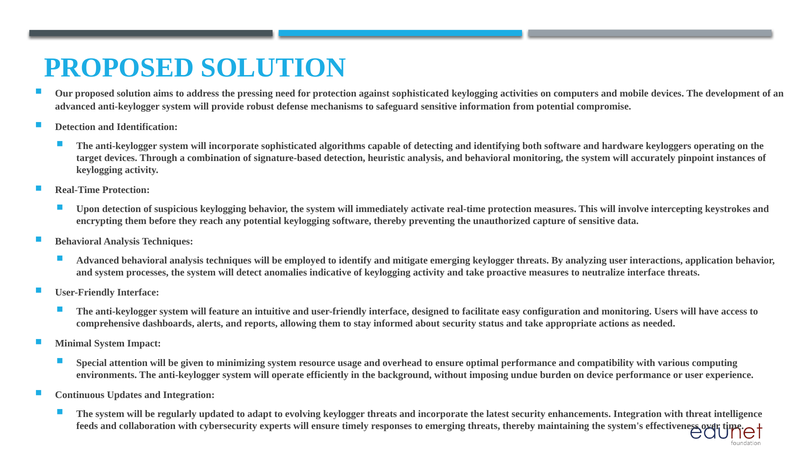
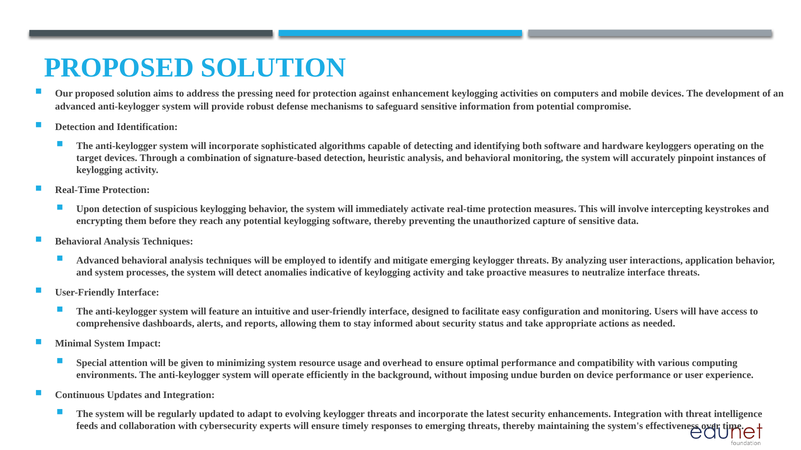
against sophisticated: sophisticated -> enhancement
